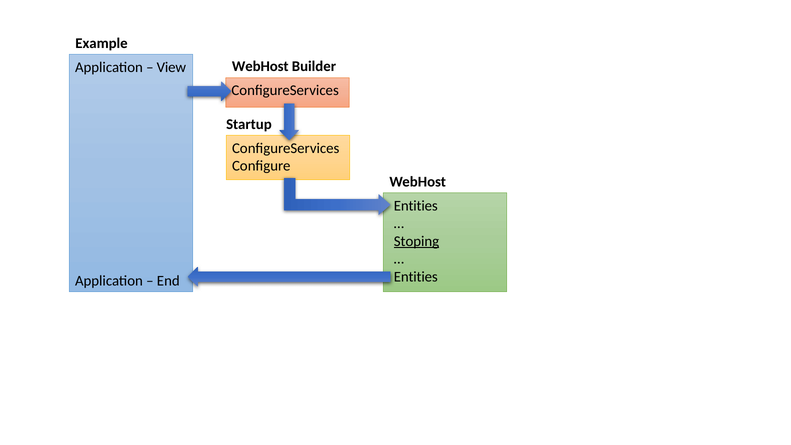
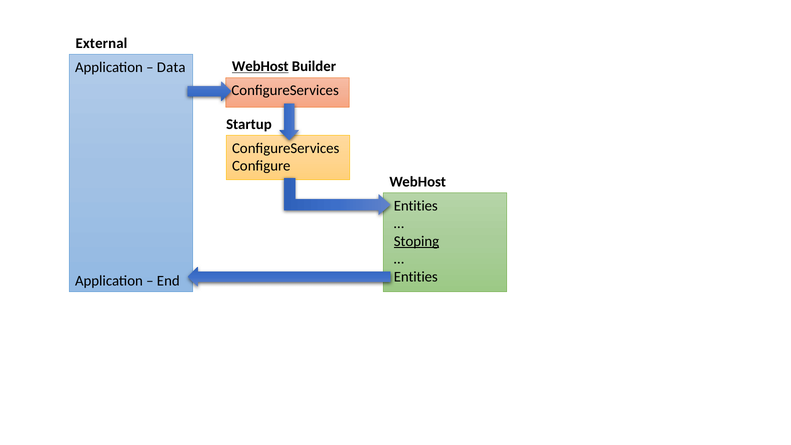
Example: Example -> External
WebHost at (260, 66) underline: none -> present
View: View -> Data
